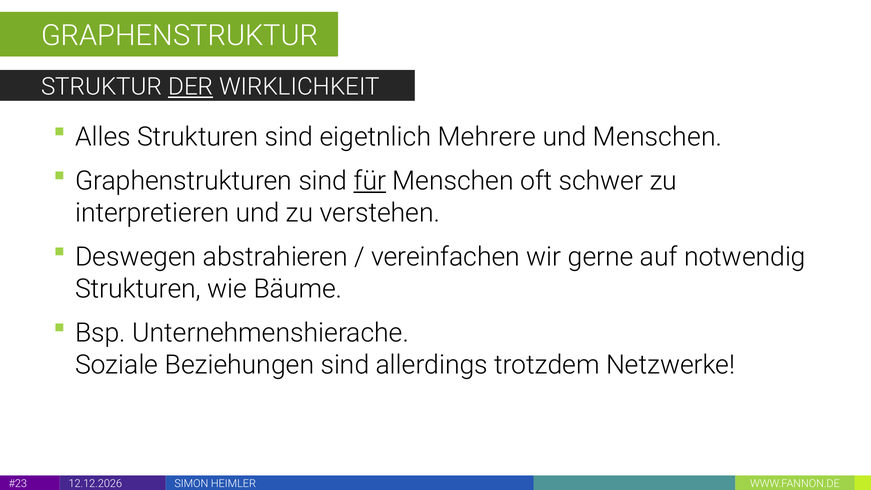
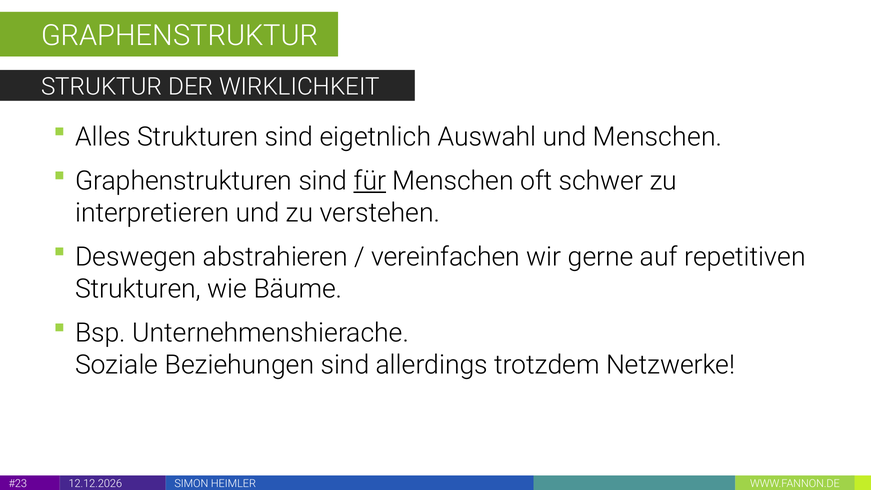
DER underline: present -> none
Mehrere: Mehrere -> Auswahl
notwendig: notwendig -> repetitiven
